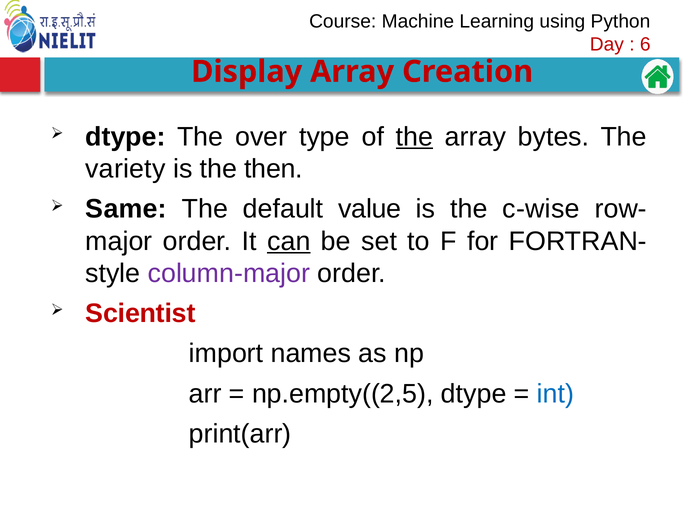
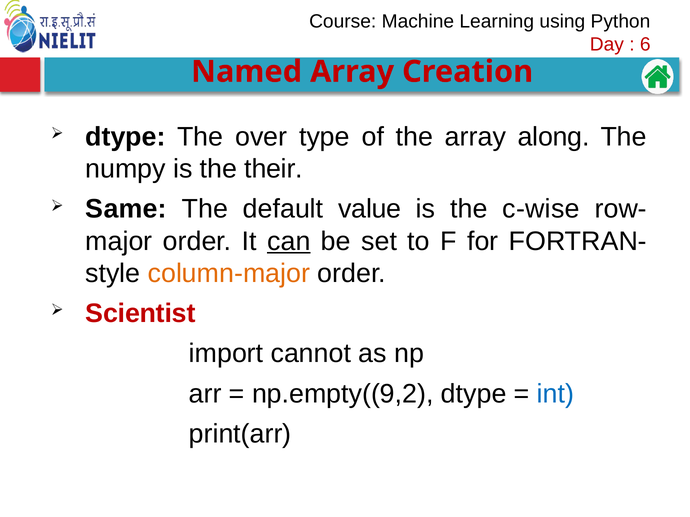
Display: Display -> Named
the at (414, 137) underline: present -> none
bytes: bytes -> along
variety: variety -> numpy
then: then -> their
column-major colour: purple -> orange
names: names -> cannot
np.empty((2,5: np.empty((2,5 -> np.empty((9,2
